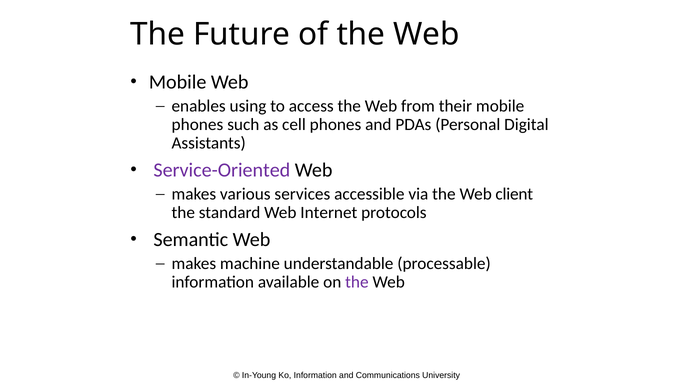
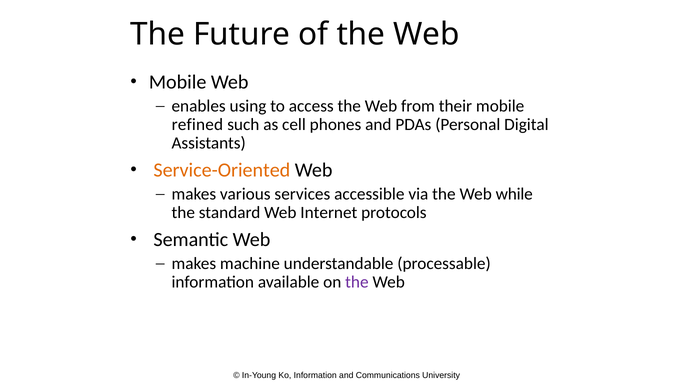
phones at (197, 125): phones -> refined
Service-Oriented colour: purple -> orange
client: client -> while
